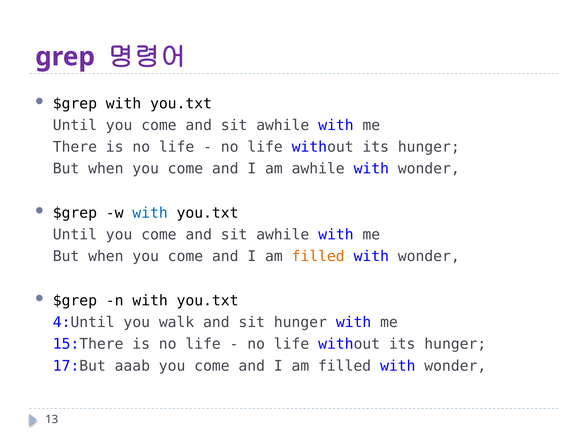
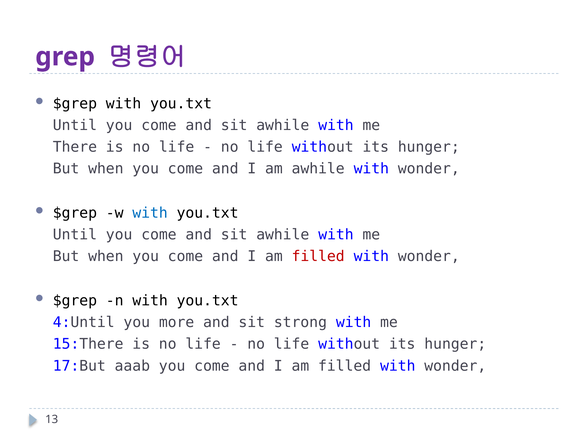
filled at (318, 256) colour: orange -> red
walk: walk -> more
sit hunger: hunger -> strong
